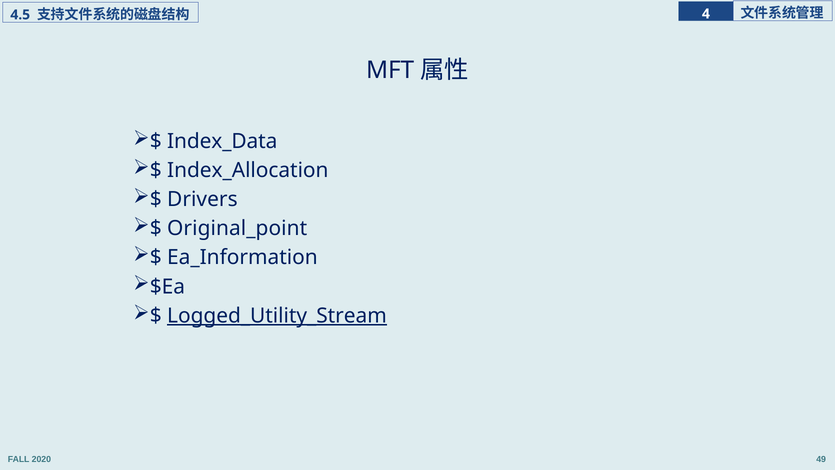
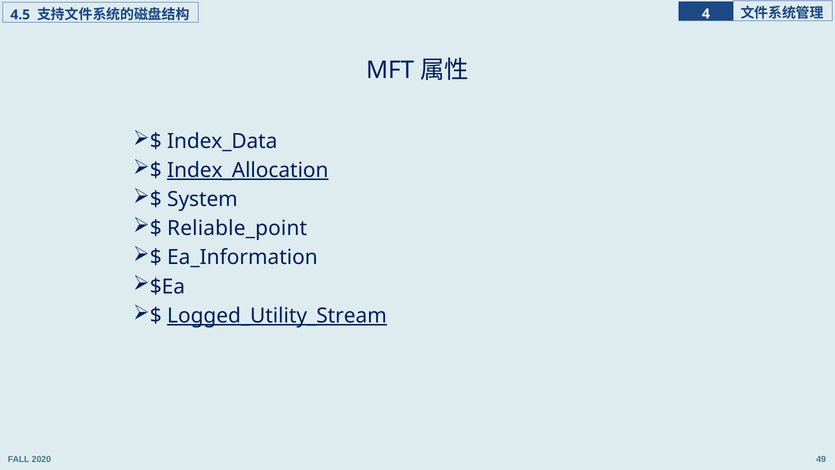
Index_Allocation underline: none -> present
Drivers: Drivers -> System
Original_point: Original_point -> Reliable_point
